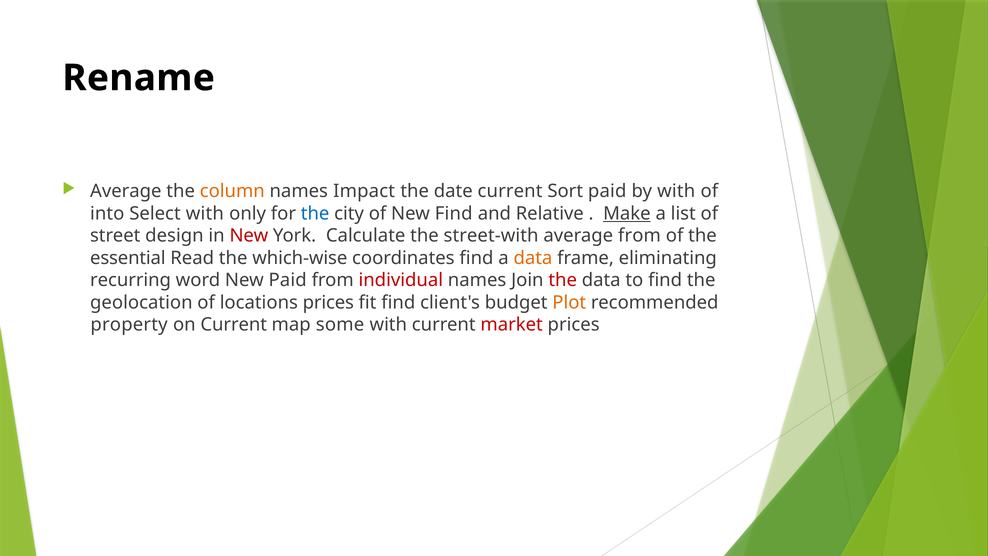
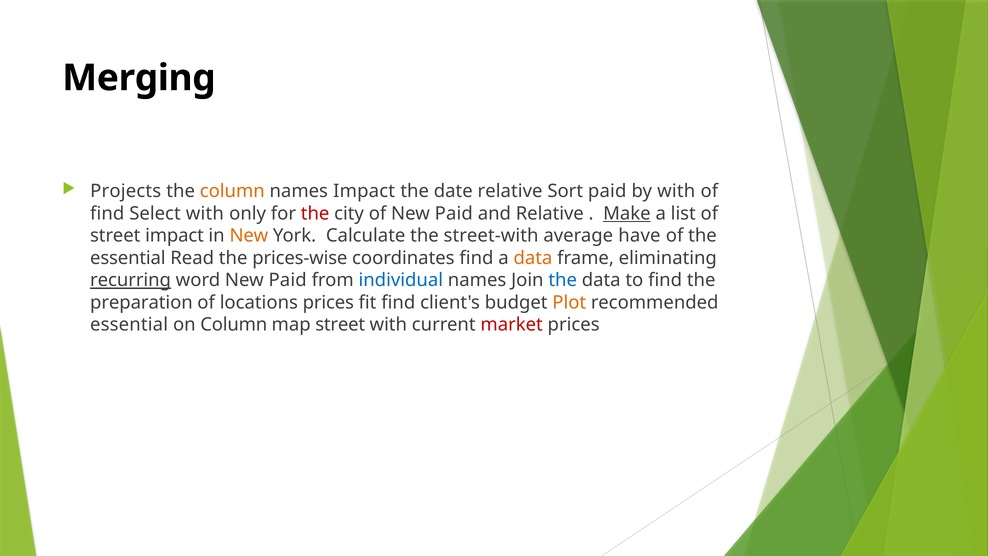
Rename: Rename -> Merging
Average at (126, 191): Average -> Projects
date current: current -> relative
into at (107, 213): into -> find
the at (315, 213) colour: blue -> red
of New Find: Find -> Paid
street design: design -> impact
New at (249, 236) colour: red -> orange
average from: from -> have
which-wise: which-wise -> prices-wise
recurring underline: none -> present
individual colour: red -> blue
the at (563, 280) colour: red -> blue
geolocation: geolocation -> preparation
property at (129, 325): property -> essential
on Current: Current -> Column
map some: some -> street
